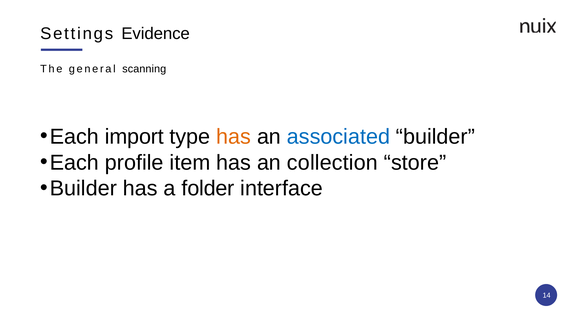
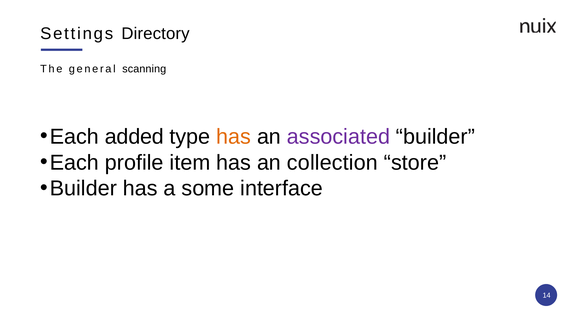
Evidence: Evidence -> Directory
import: import -> added
associated colour: blue -> purple
folder: folder -> some
